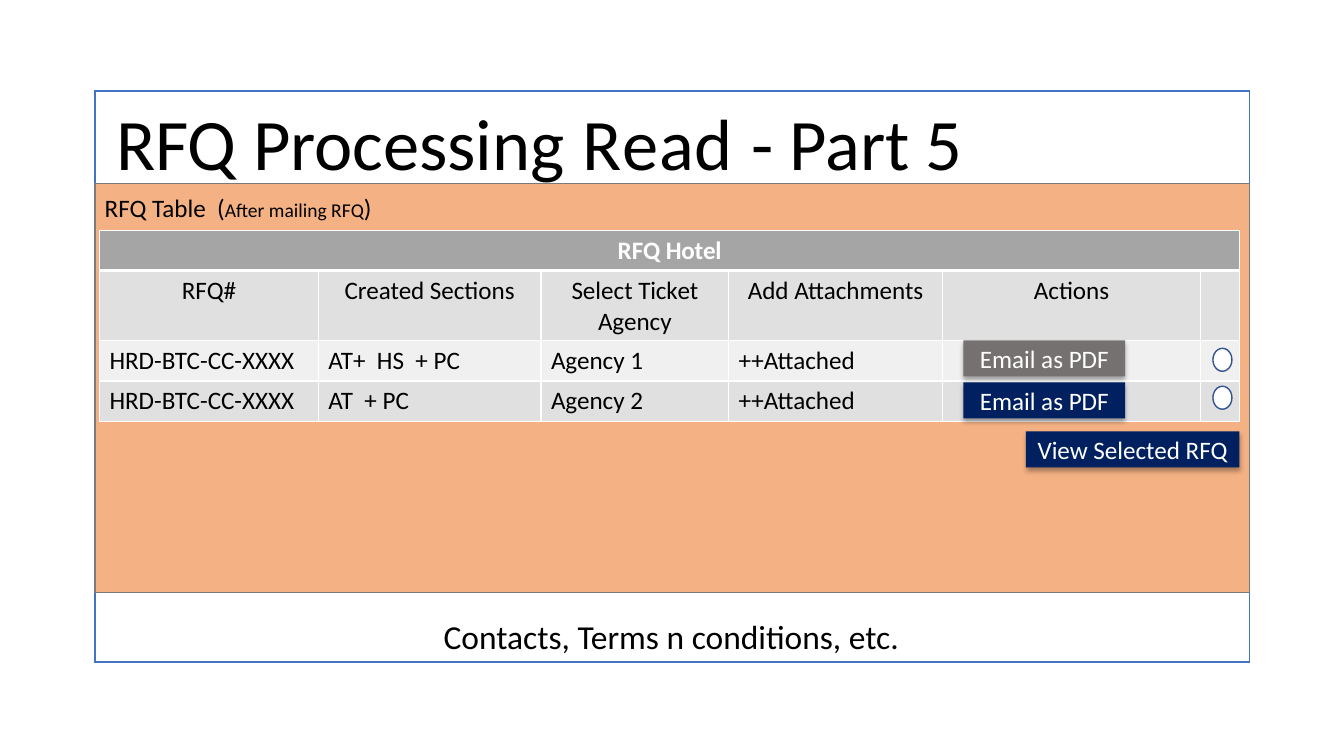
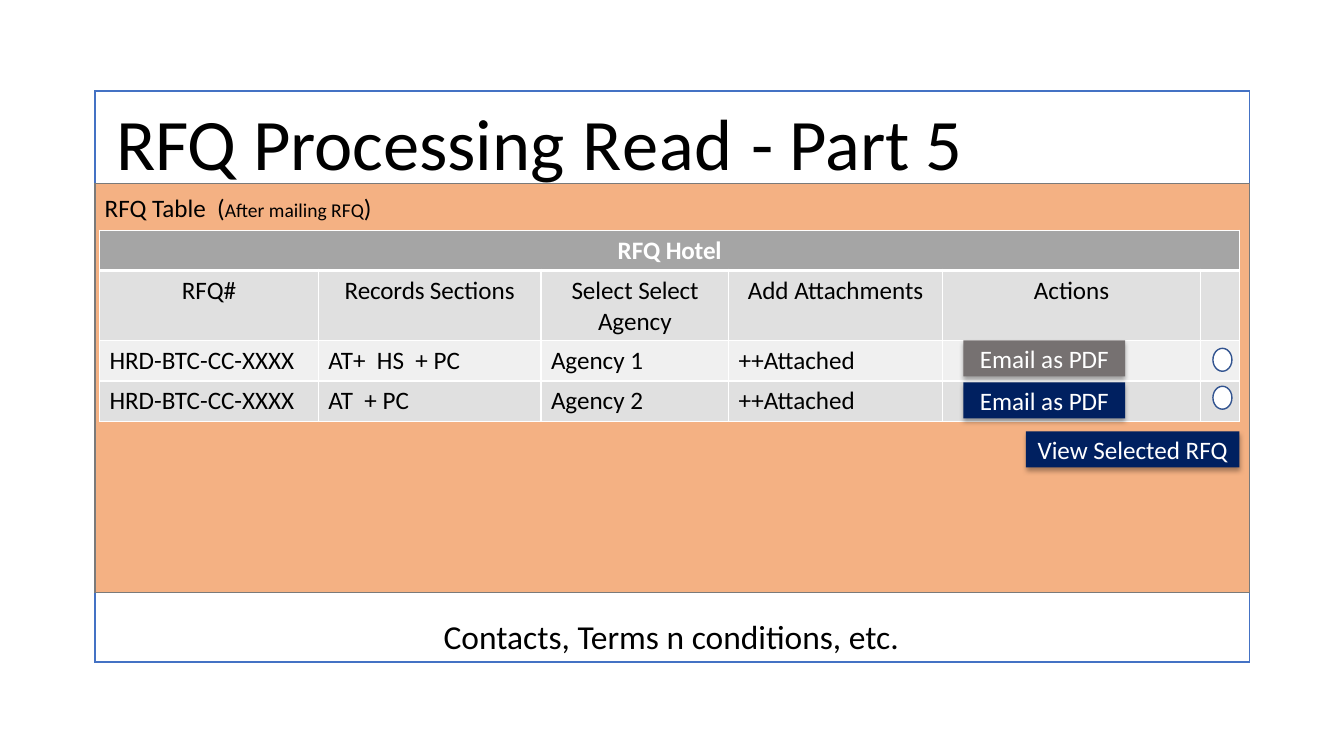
Created: Created -> Records
Select Ticket: Ticket -> Select
